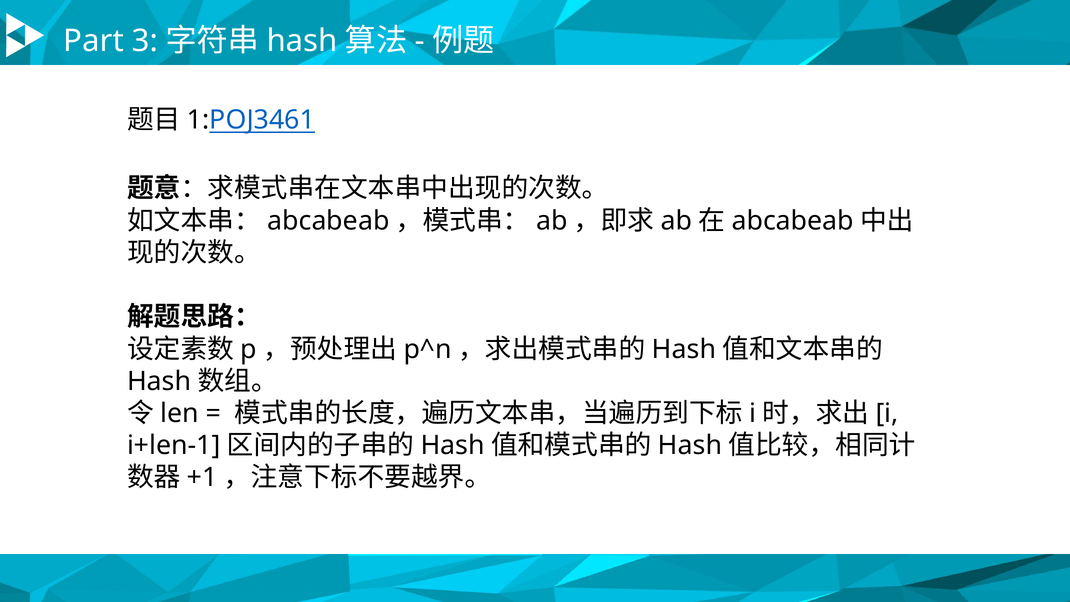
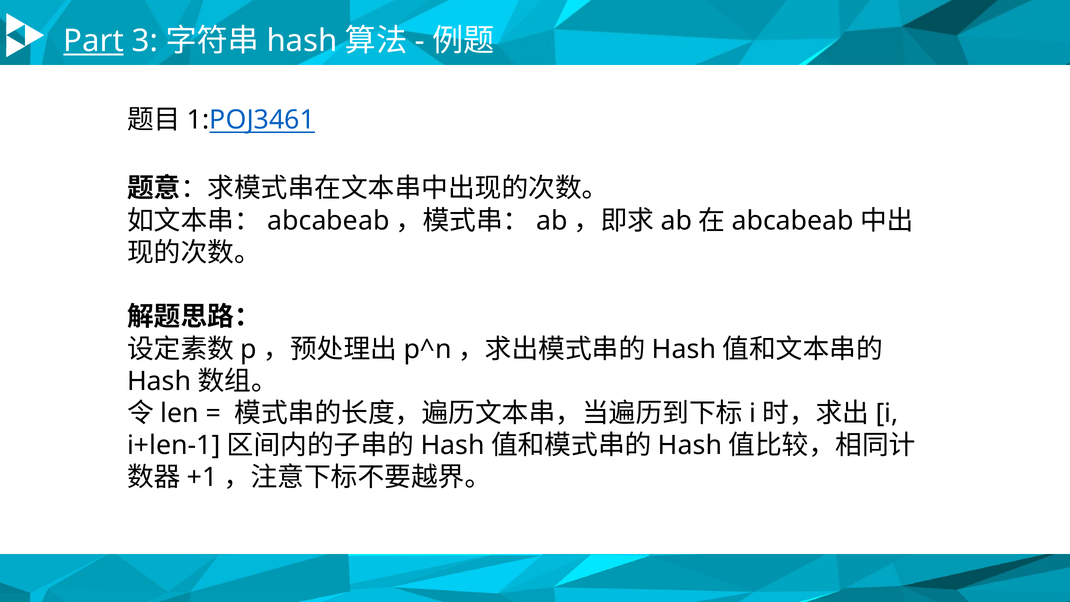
Part underline: none -> present
